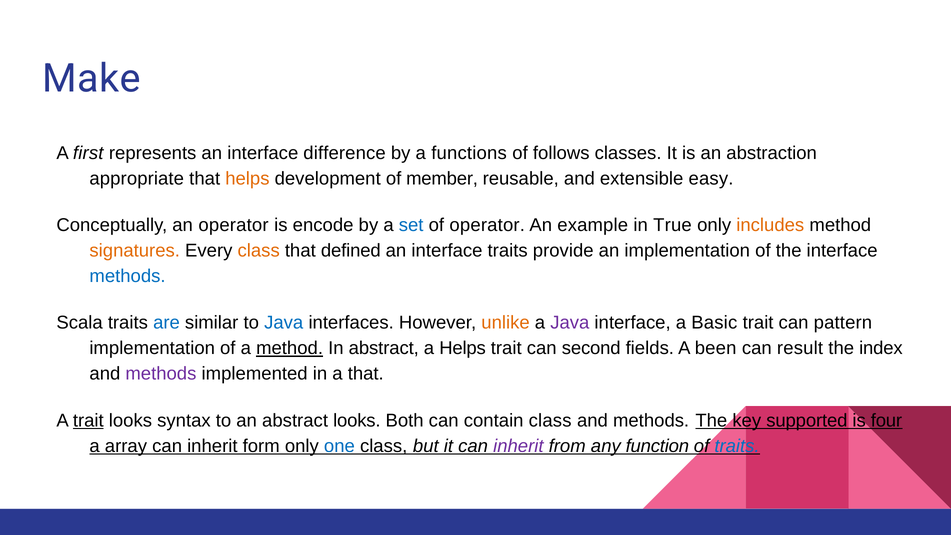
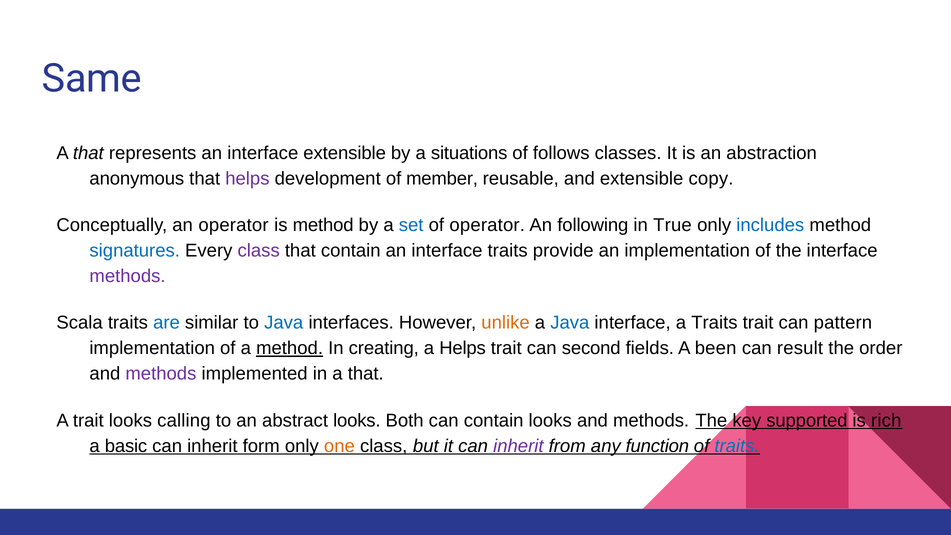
Make: Make -> Same
first at (88, 153): first -> that
interface difference: difference -> extensible
functions: functions -> situations
appropriate: appropriate -> anonymous
helps at (247, 179) colour: orange -> purple
easy: easy -> copy
is encode: encode -> method
example: example -> following
includes colour: orange -> blue
signatures colour: orange -> blue
class at (259, 251) colour: orange -> purple
that defined: defined -> contain
methods at (128, 276) colour: blue -> purple
Java at (570, 323) colour: purple -> blue
a Basic: Basic -> Traits
In abstract: abstract -> creating
index: index -> order
trait at (88, 420) underline: present -> none
syntax: syntax -> calling
contain class: class -> looks
four: four -> rich
array: array -> basic
one colour: blue -> orange
